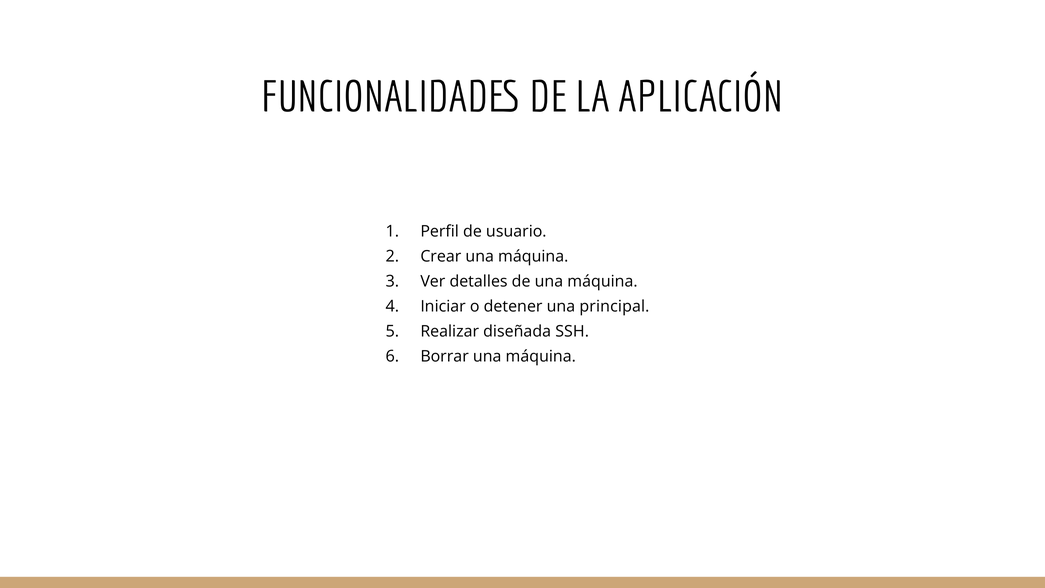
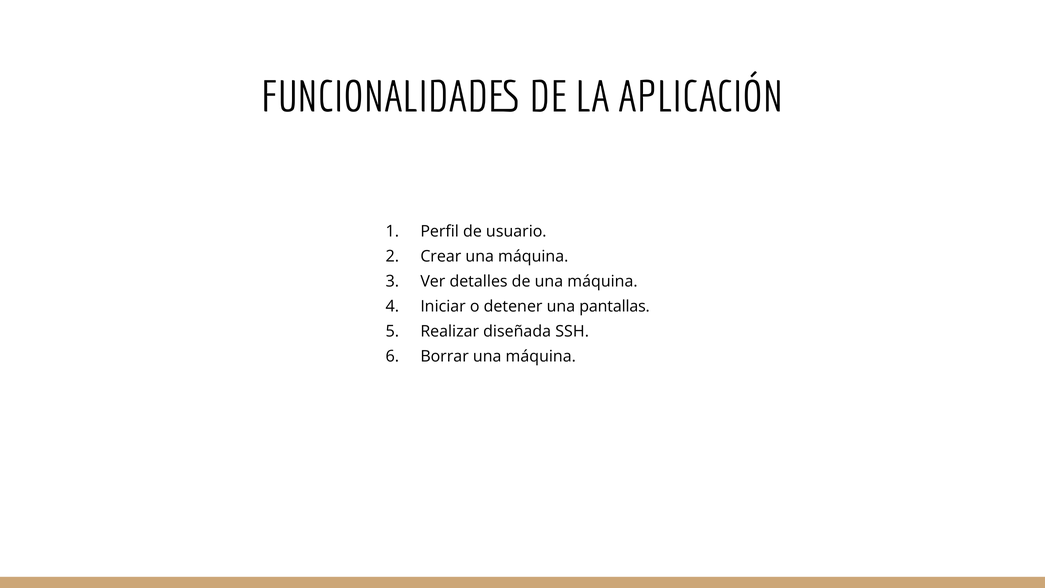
principal: principal -> pantallas
